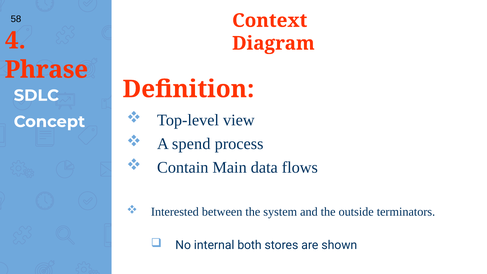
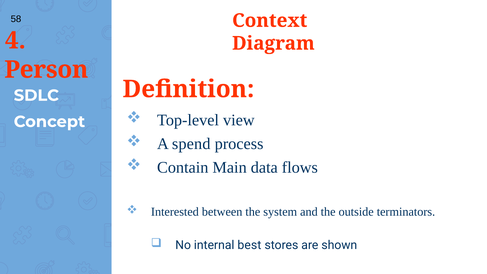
Phrase: Phrase -> Person
both: both -> best
